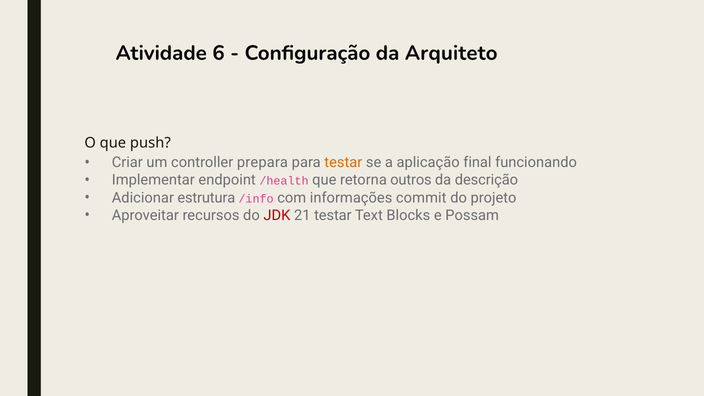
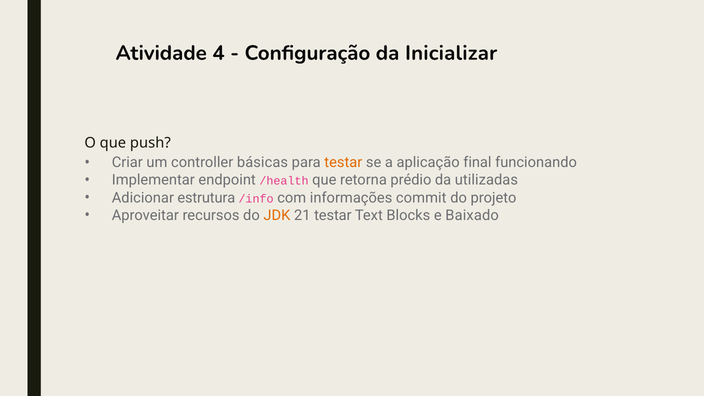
6: 6 -> 4
Arquiteto: Arquiteto -> Inicializar
prepara: prepara -> básicas
outros: outros -> prédio
descrição: descrição -> utilizadas
JDK colour: red -> orange
Possam: Possam -> Baixado
